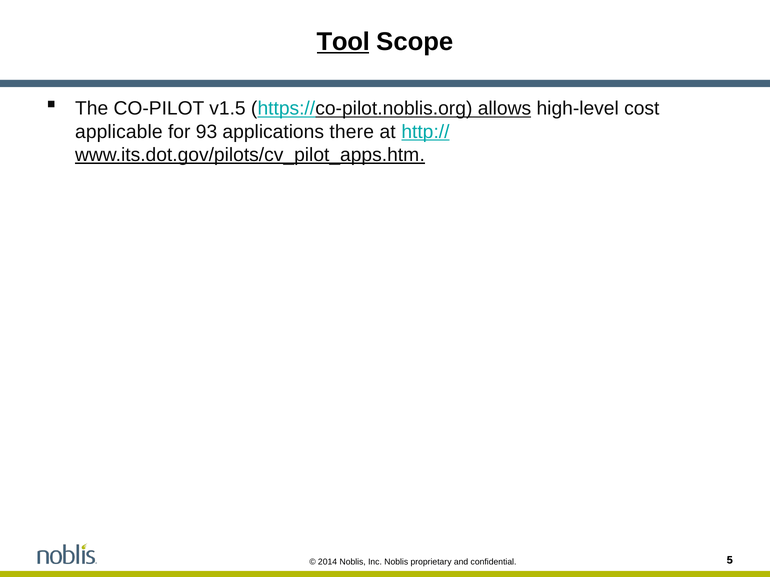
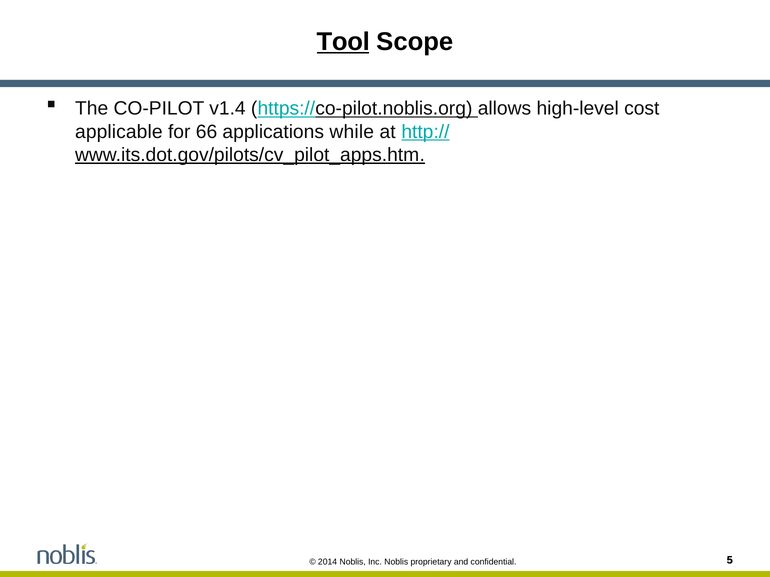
v1.5: v1.5 -> v1.4
allows underline: present -> none
93: 93 -> 66
there: there -> while
